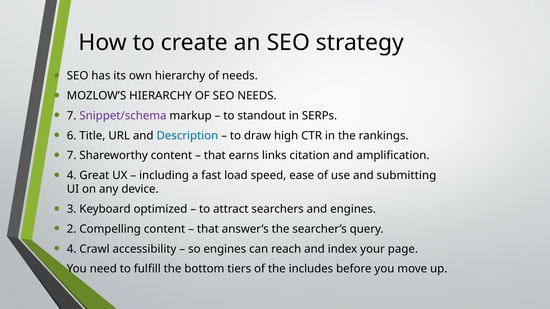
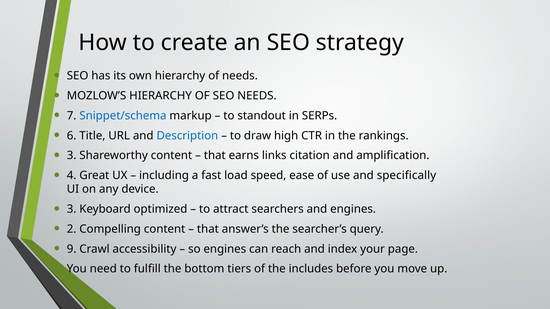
Snippet/schema colour: purple -> blue
7 at (72, 156): 7 -> 3
submitting: submitting -> specifically
4 at (72, 249): 4 -> 9
